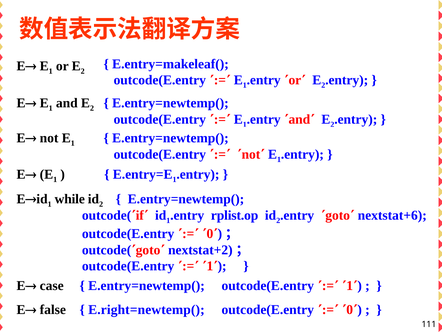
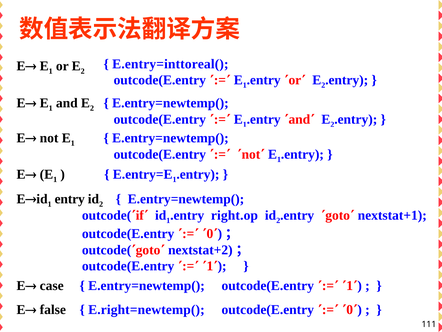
E.entry=makeleaf(: E.entry=makeleaf( -> E.entry=inttoreal(
while: while -> entry
rplist.op: rplist.op -> right.op
nextstat+6: nextstat+6 -> nextstat+1
